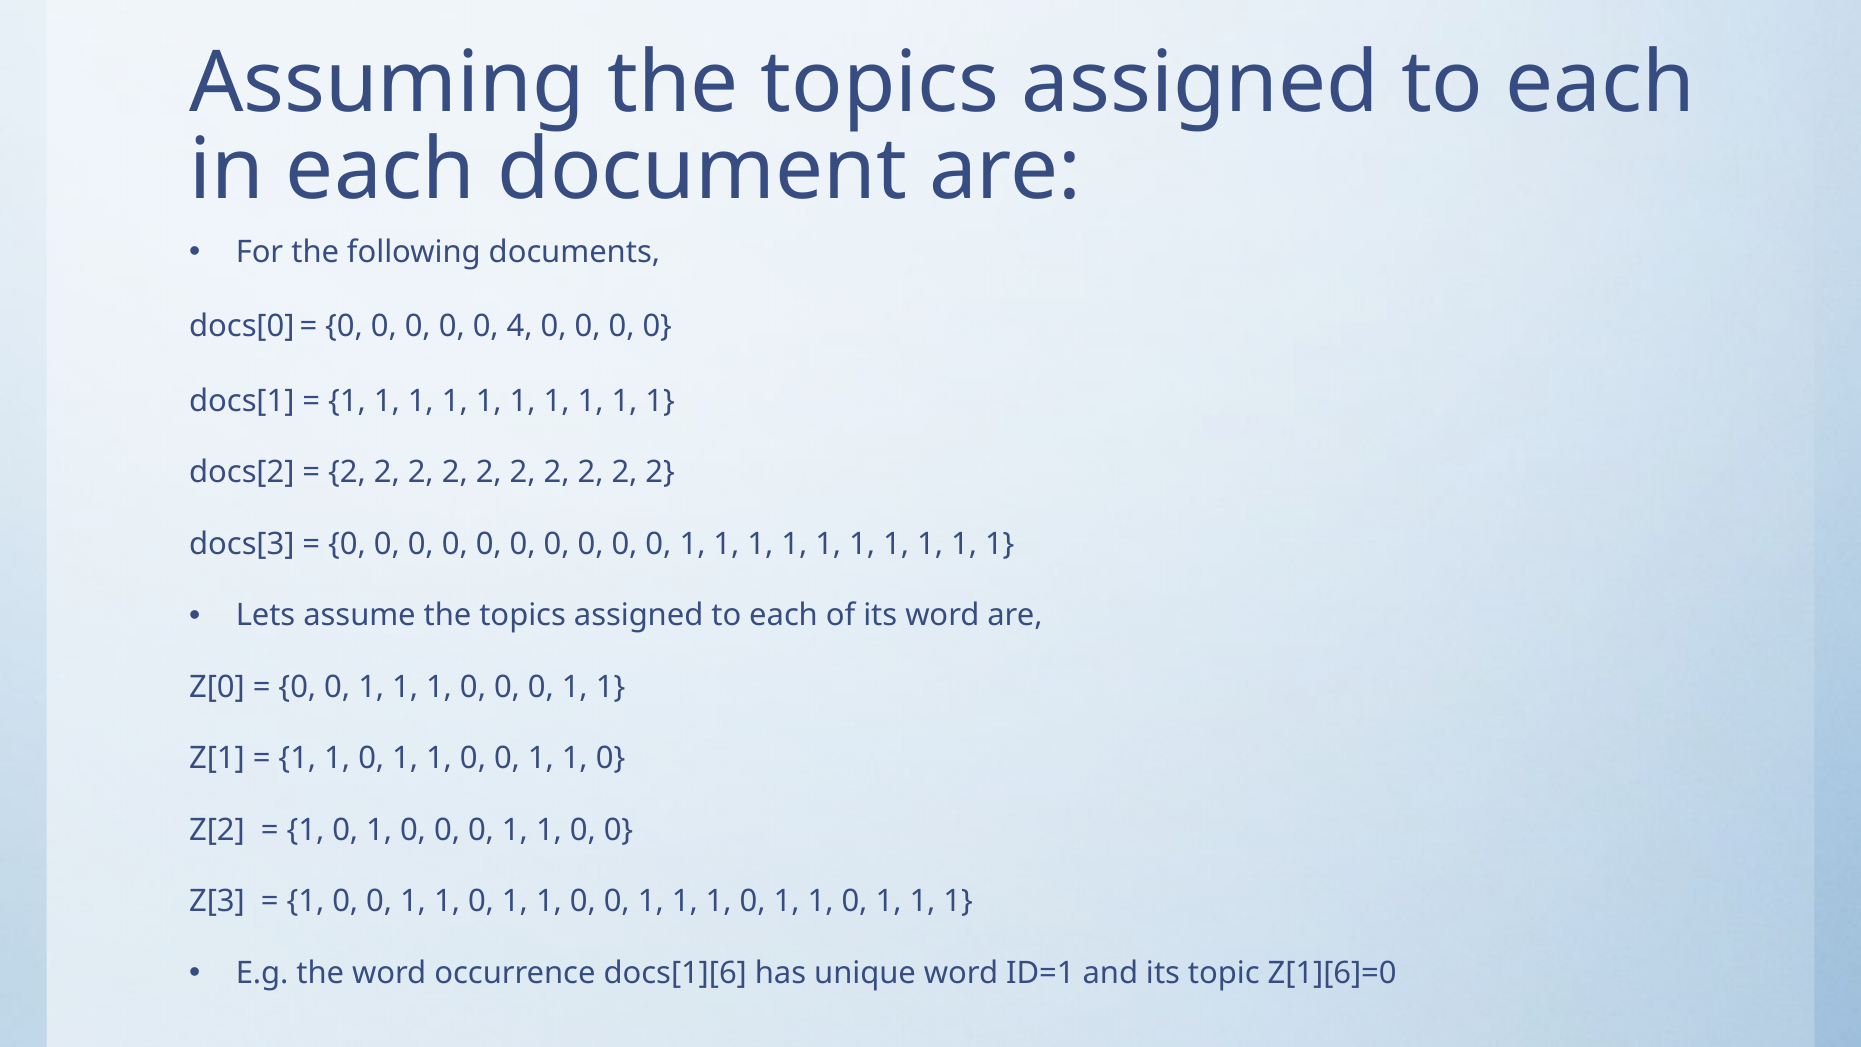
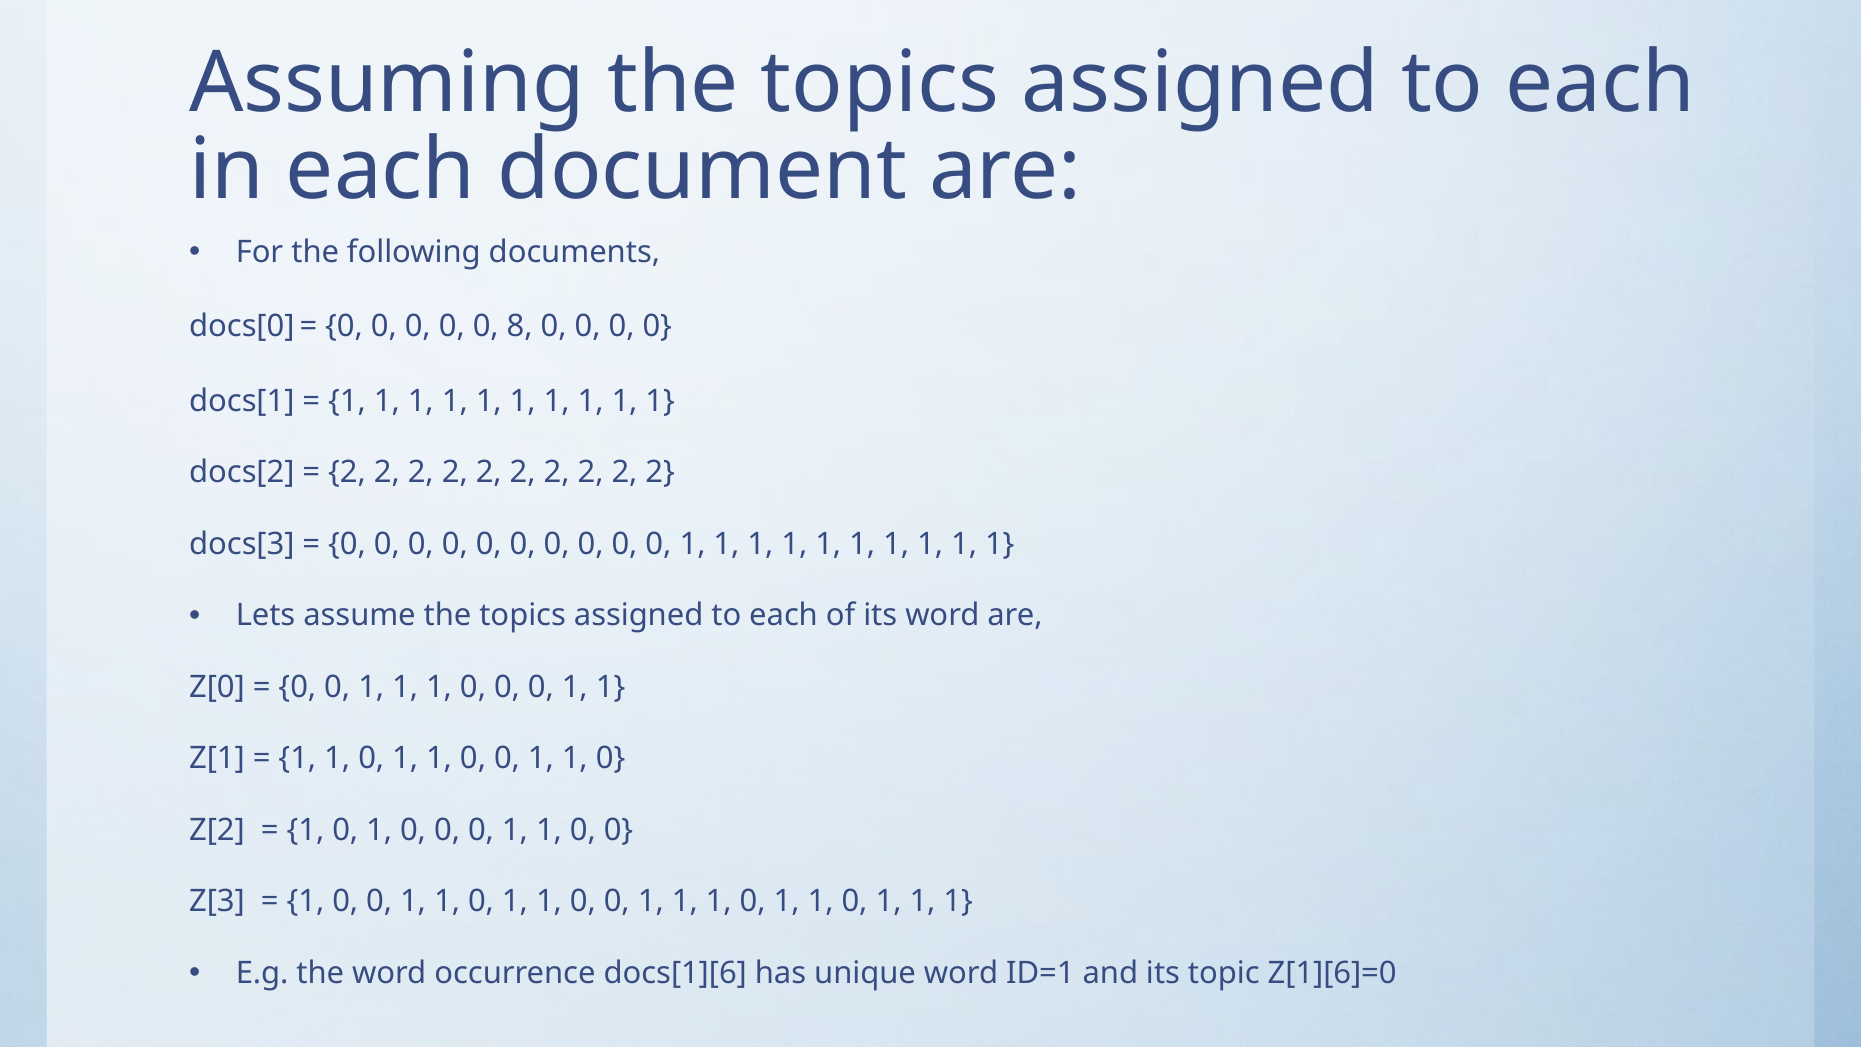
4: 4 -> 8
